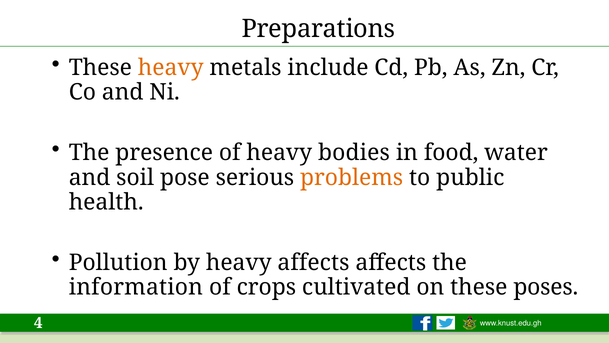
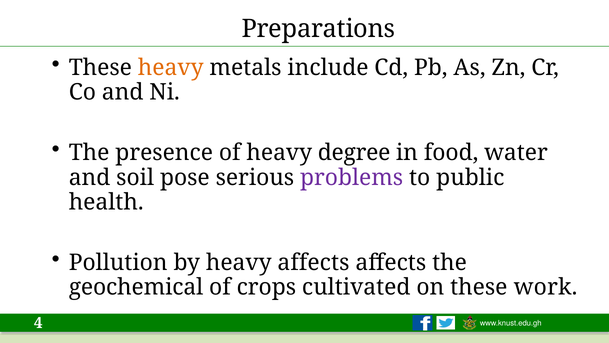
bodies: bodies -> degree
problems colour: orange -> purple
information: information -> geochemical
poses: poses -> work
